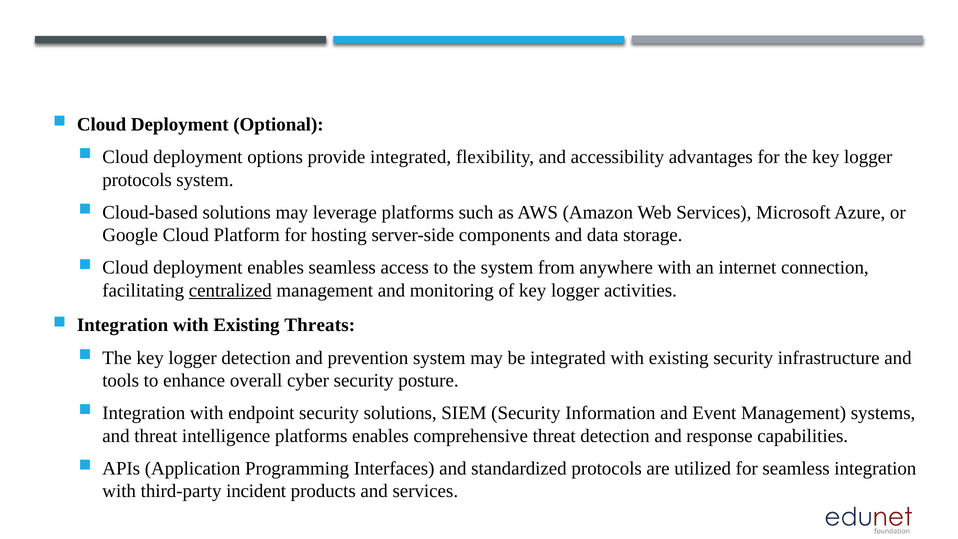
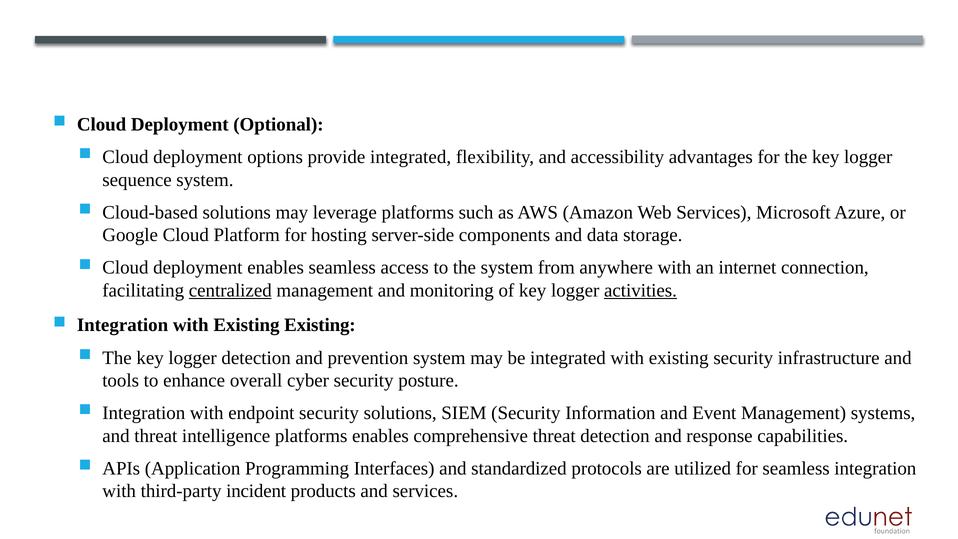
protocols at (137, 180): protocols -> sequence
activities underline: none -> present
Existing Threats: Threats -> Existing
